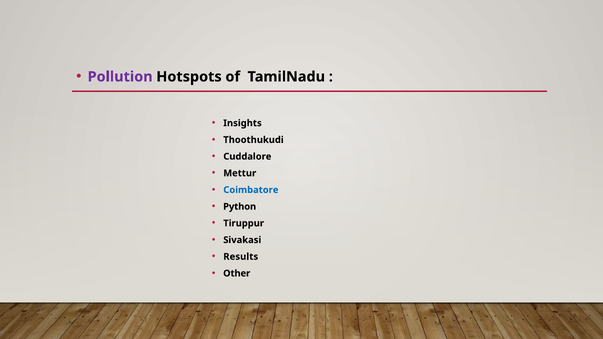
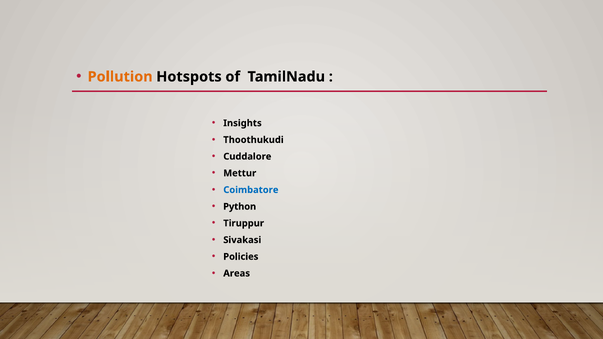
Pollution colour: purple -> orange
Results: Results -> Policies
Other: Other -> Areas
